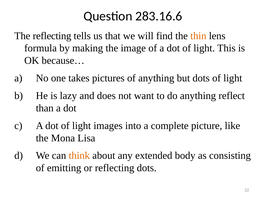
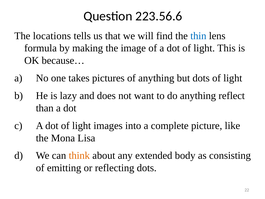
283.16.6: 283.16.6 -> 223.56.6
The reflecting: reflecting -> locations
thin colour: orange -> blue
